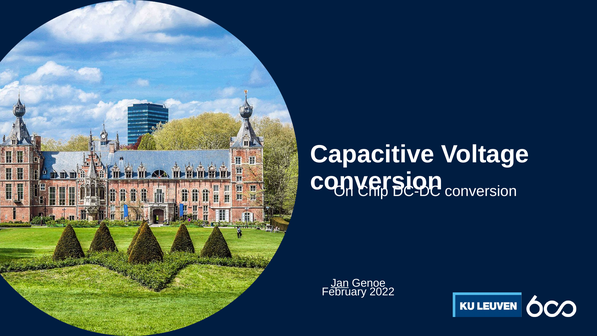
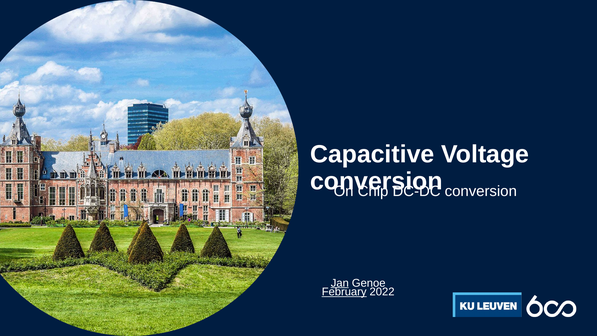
February underline: none -> present
